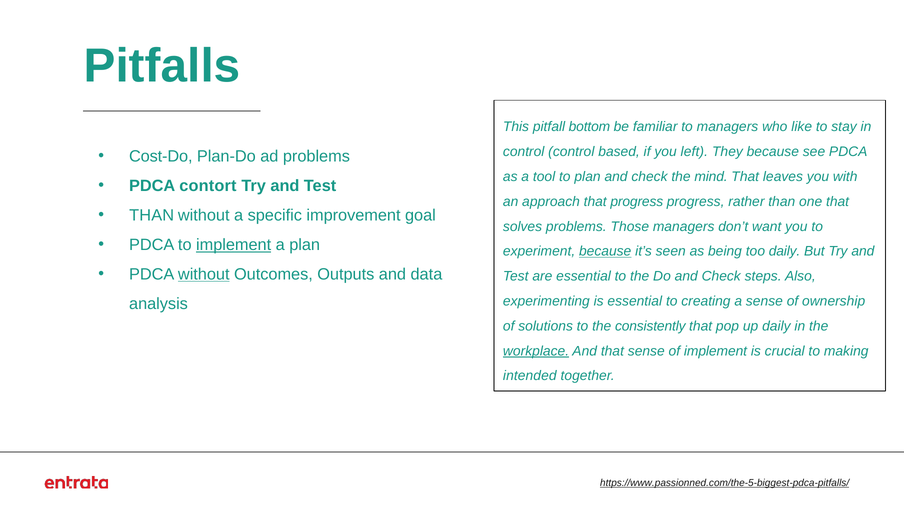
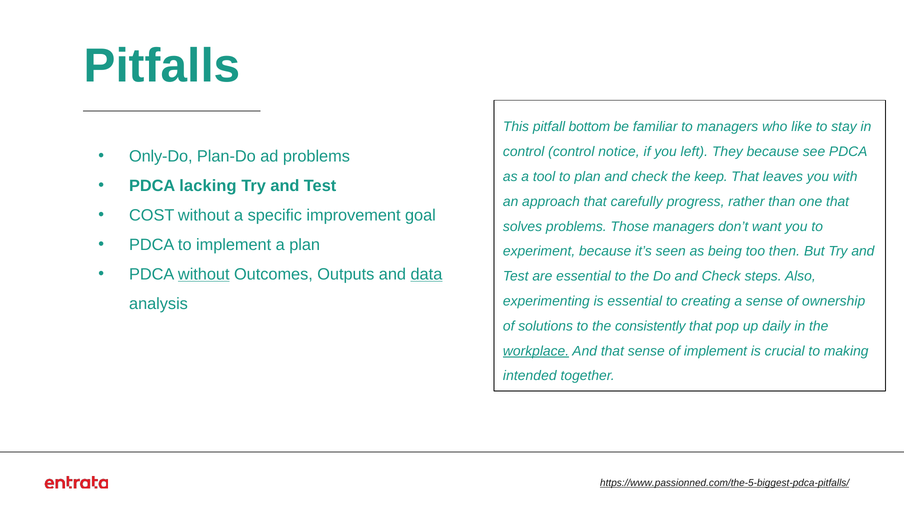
based: based -> notice
Cost-Do: Cost-Do -> Only-Do
mind: mind -> keep
contort: contort -> lacking
that progress: progress -> carefully
THAN at (152, 215): THAN -> COST
implement at (234, 245) underline: present -> none
because at (605, 251) underline: present -> none
too daily: daily -> then
data underline: none -> present
